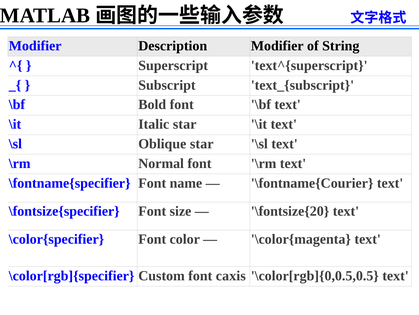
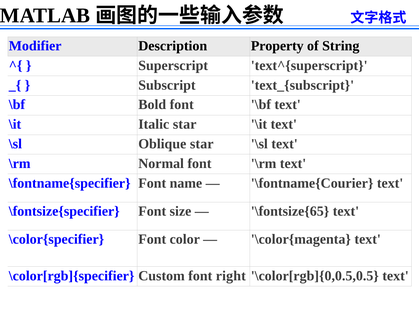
Description Modifier: Modifier -> Property
\fontsize{20: \fontsize{20 -> \fontsize{65
caxis: caxis -> right
